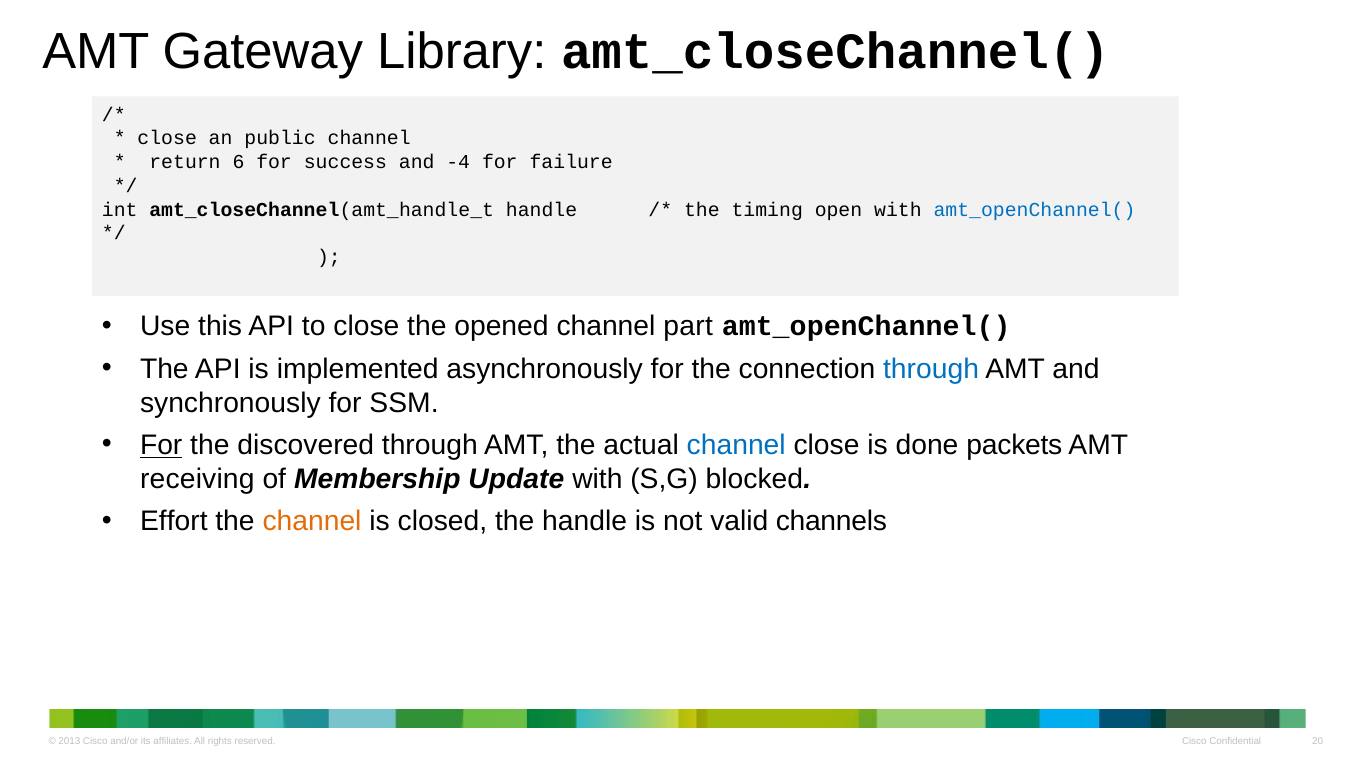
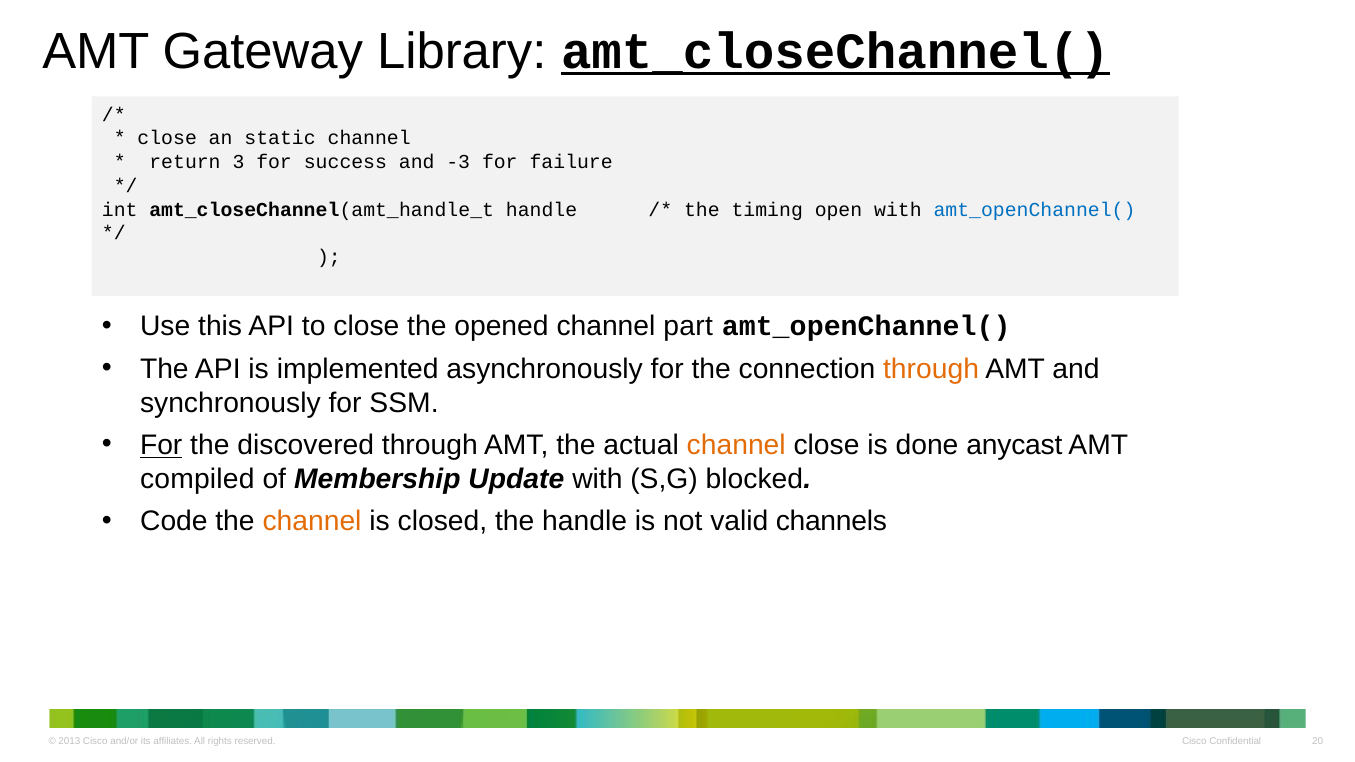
amt_closeChannel( underline: none -> present
public: public -> static
6: 6 -> 3
-4: -4 -> -3
through at (931, 369) colour: blue -> orange
channel at (736, 445) colour: blue -> orange
packets: packets -> anycast
receiving: receiving -> compiled
Effort: Effort -> Code
